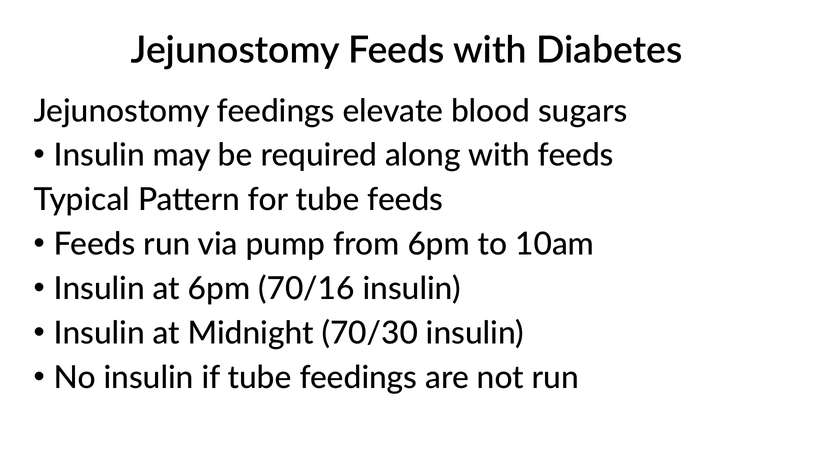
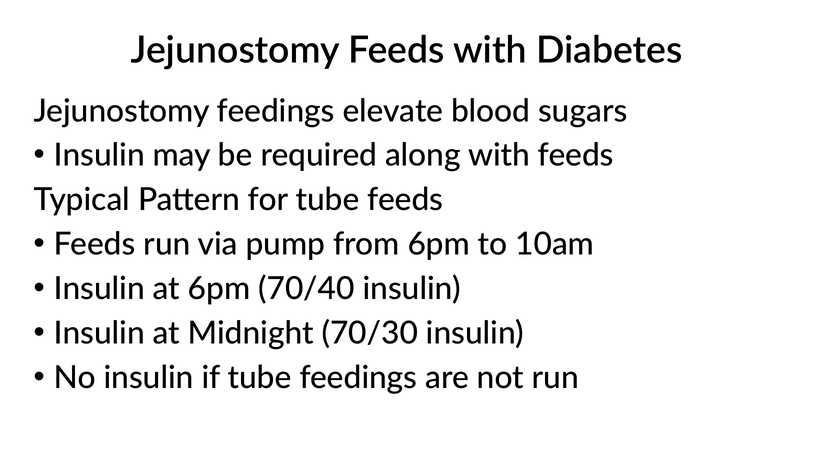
70/16: 70/16 -> 70/40
